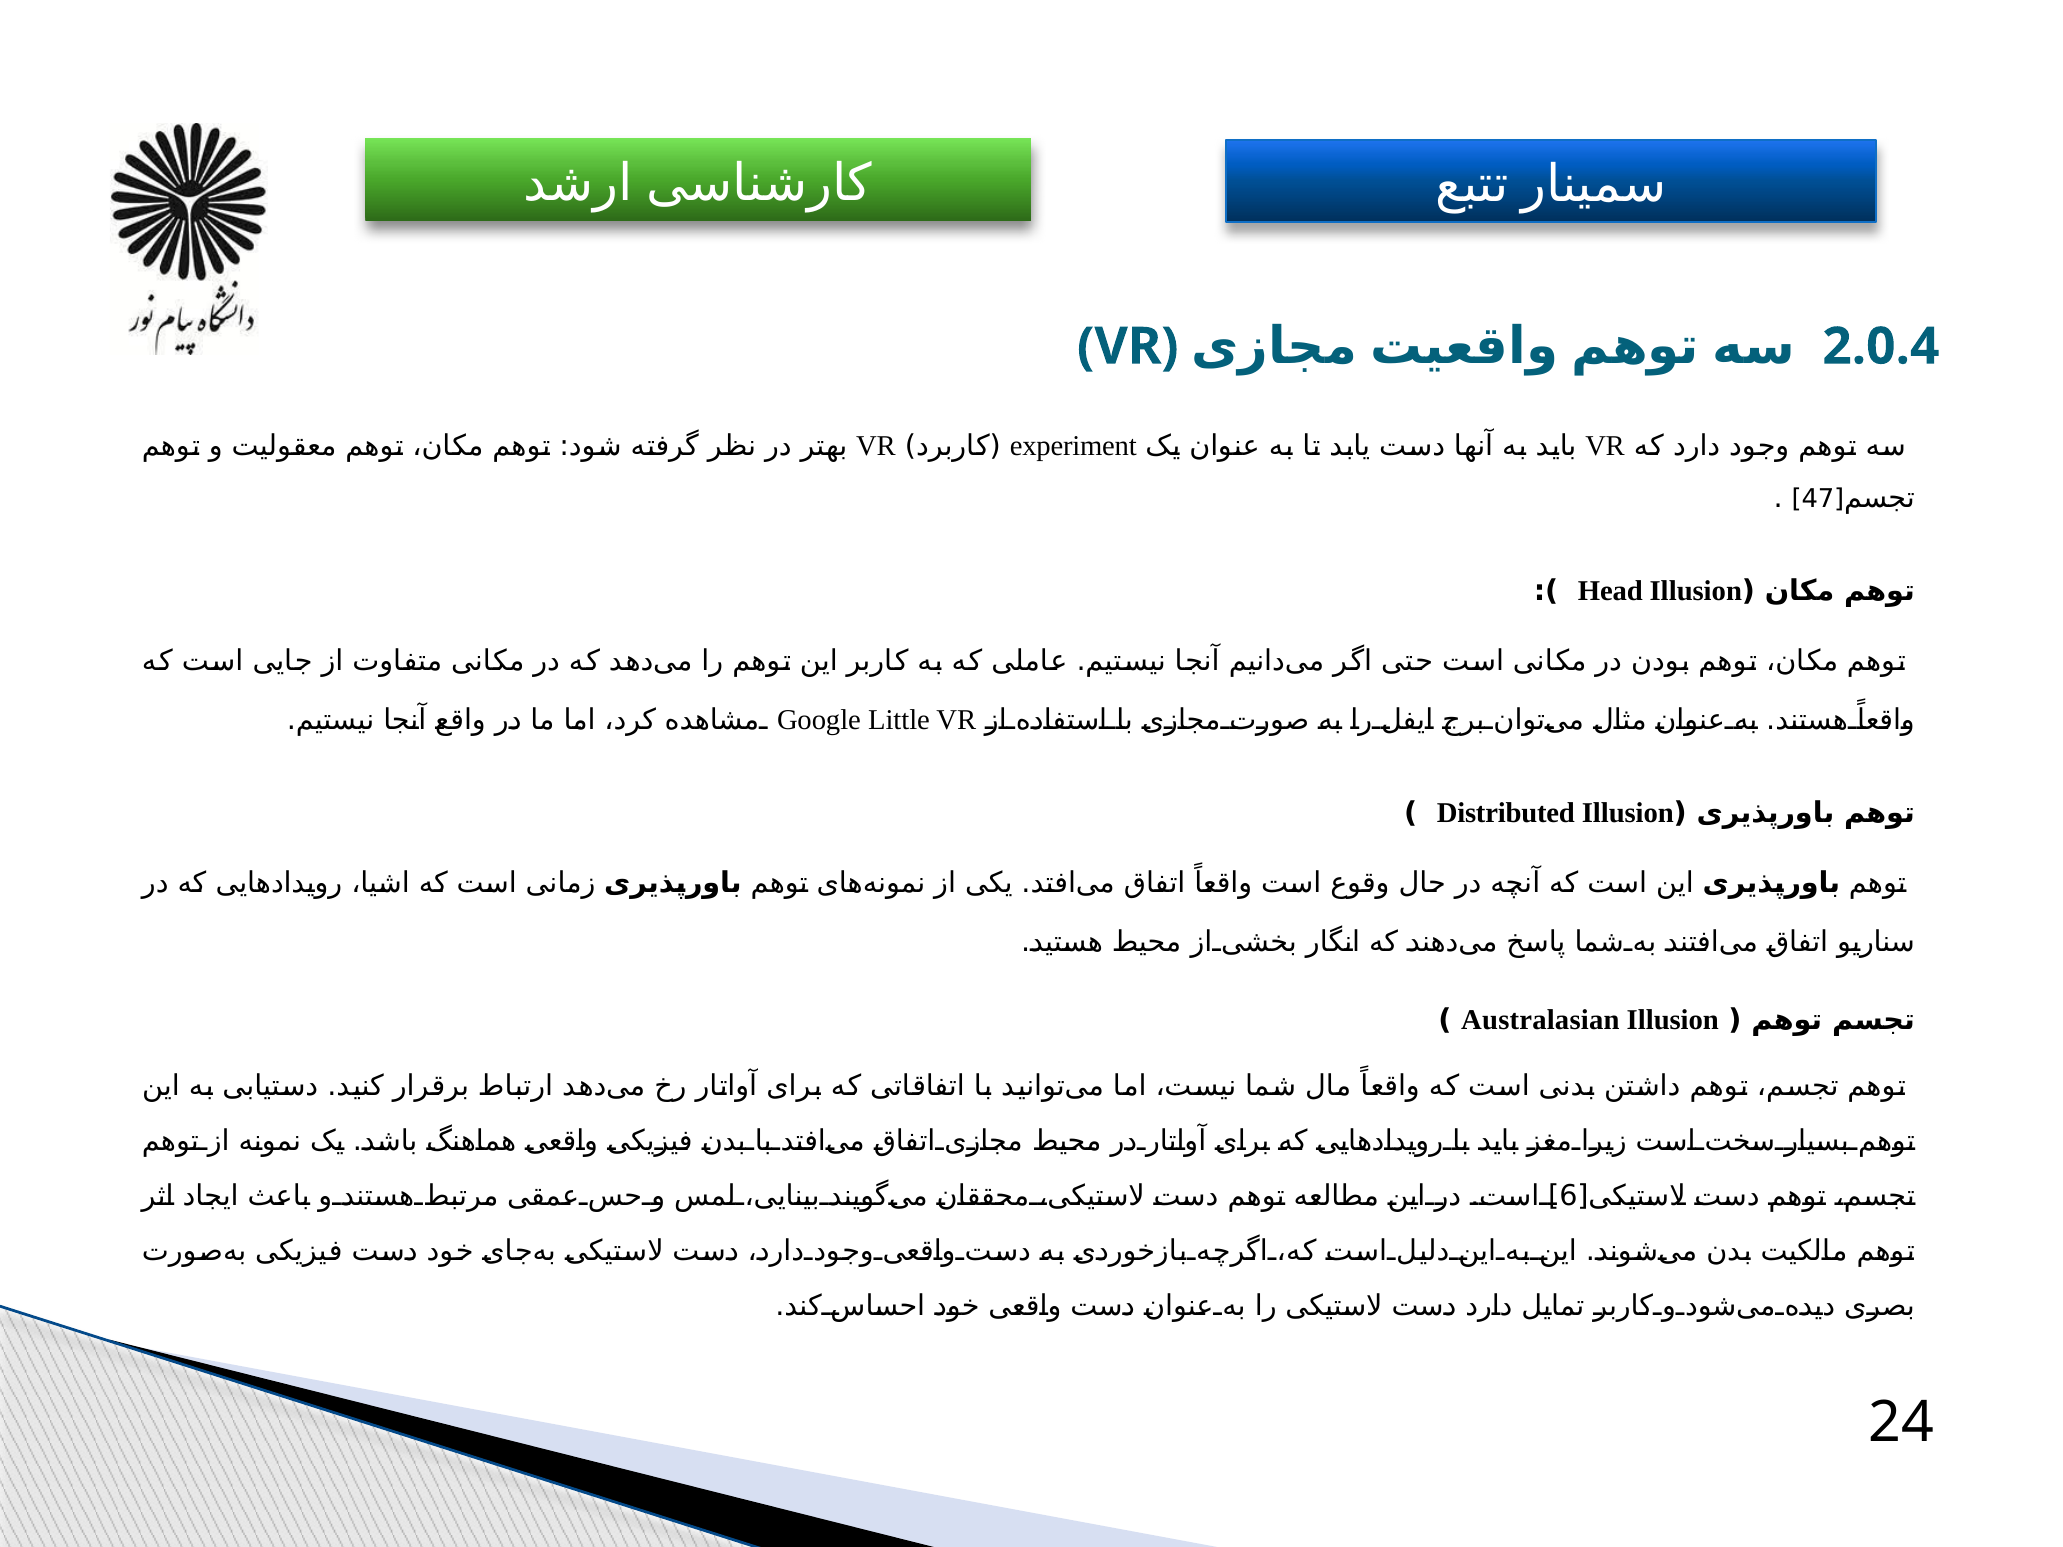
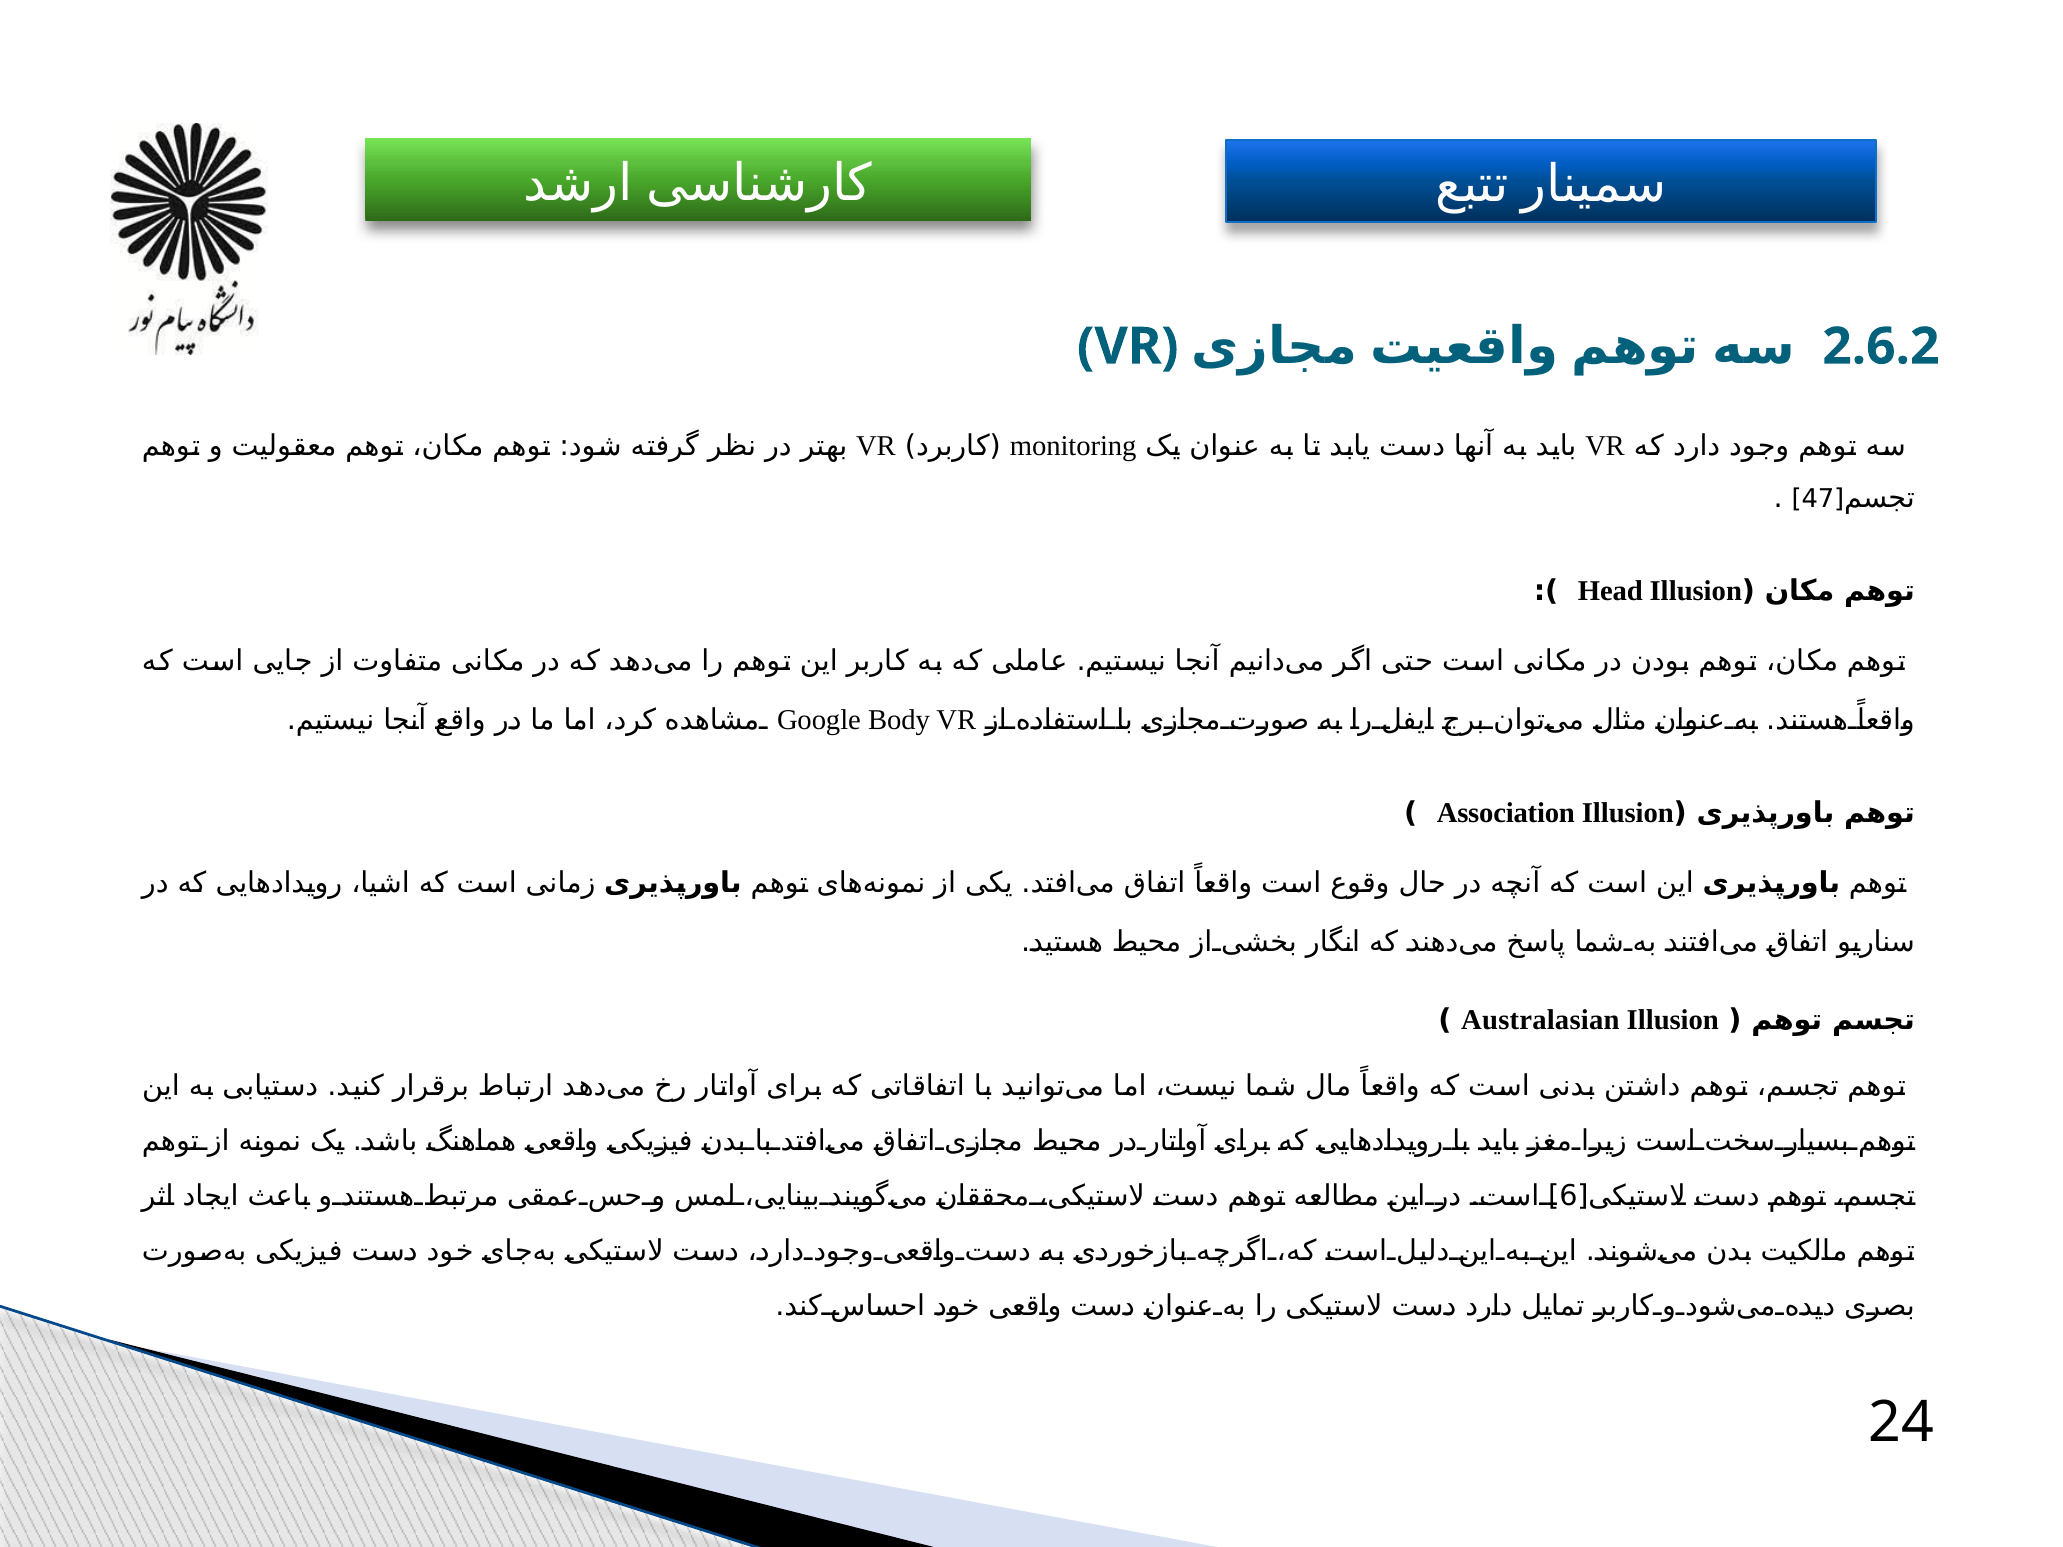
2.0.4: 2.0.4 -> 2.6.2
experiment: experiment -> monitoring
Little: Little -> Body
Distributed: Distributed -> Association
